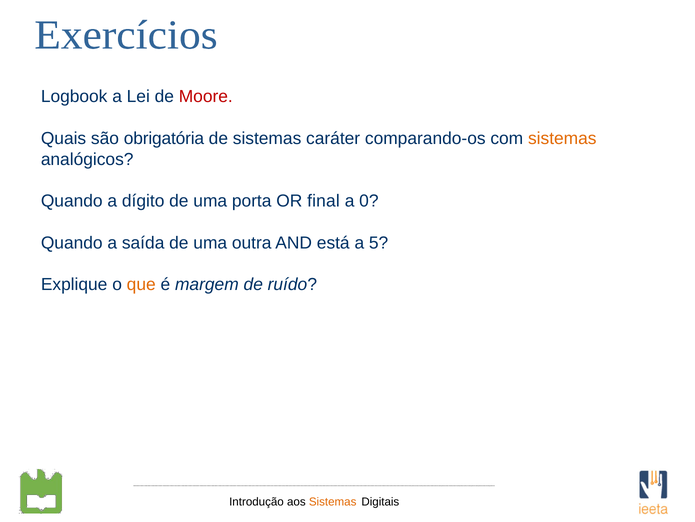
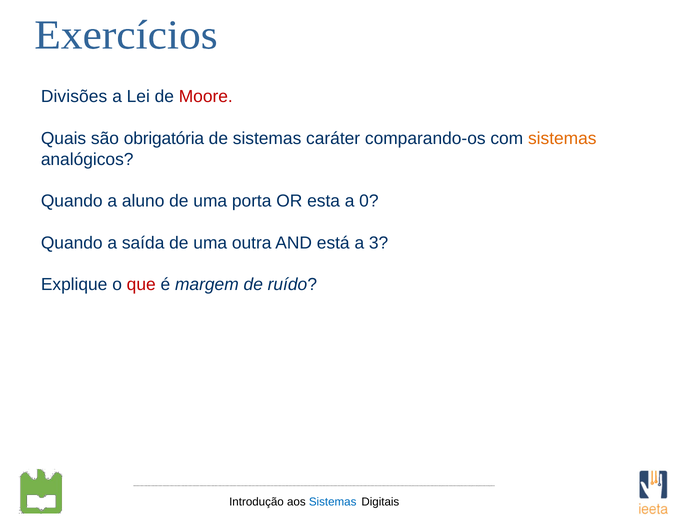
Logbook: Logbook -> Divisões
dígito: dígito -> aluno
final: final -> esta
5: 5 -> 3
que colour: orange -> red
Sistemas at (333, 501) colour: orange -> blue
